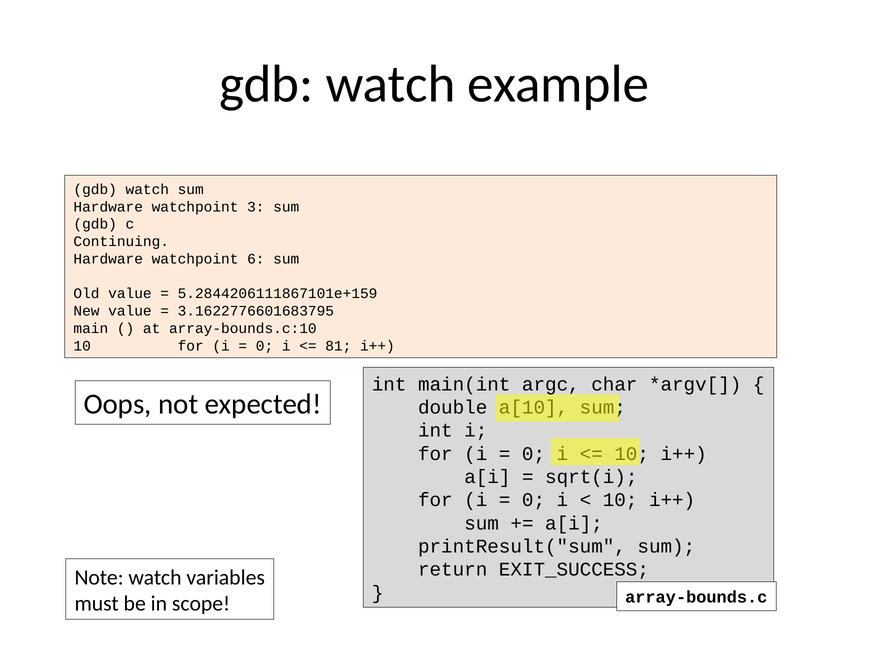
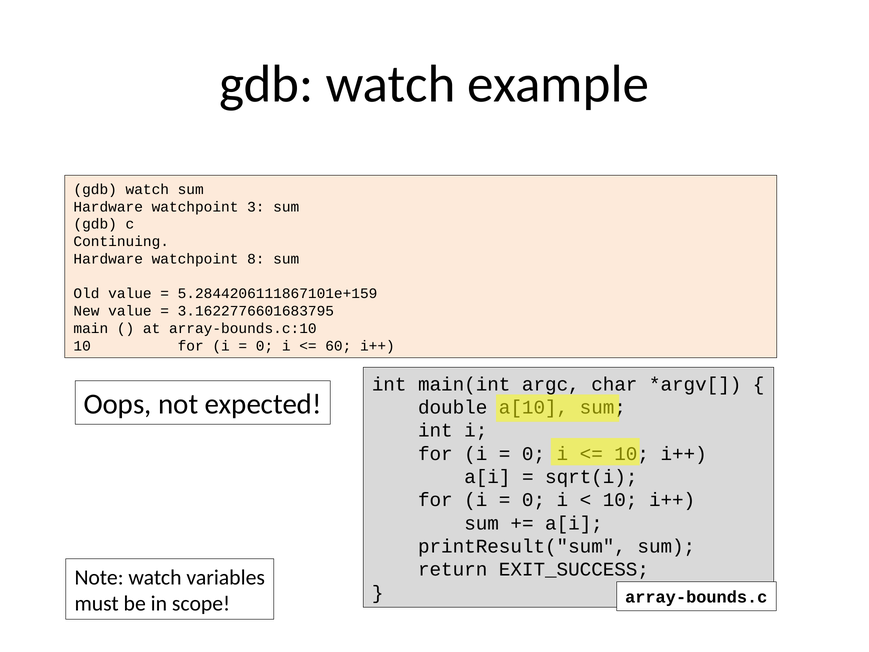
6: 6 -> 8
81: 81 -> 60
